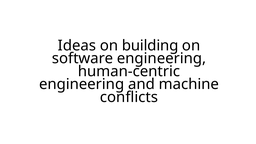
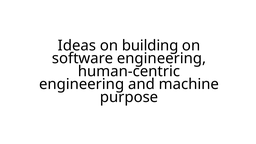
conflicts: conflicts -> purpose
